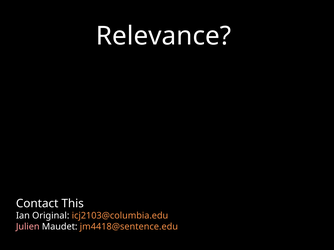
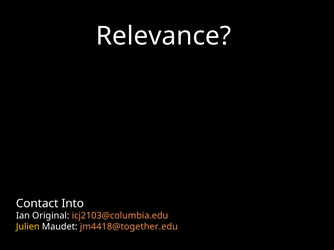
This: This -> Into
Julien colour: pink -> yellow
jm4418@sentence.edu: jm4418@sentence.edu -> jm4418@together.edu
